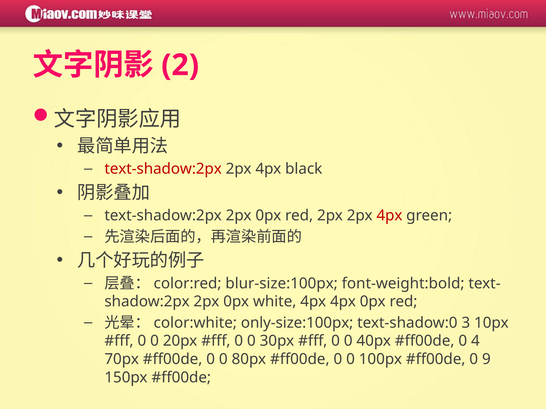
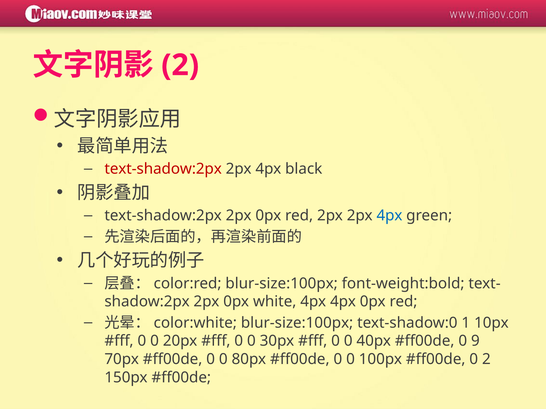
4px at (389, 216) colour: red -> blue
only-size:100px at (297, 323): only-size:100px -> blur-size:100px
3: 3 -> 1
4: 4 -> 9
0 9: 9 -> 2
